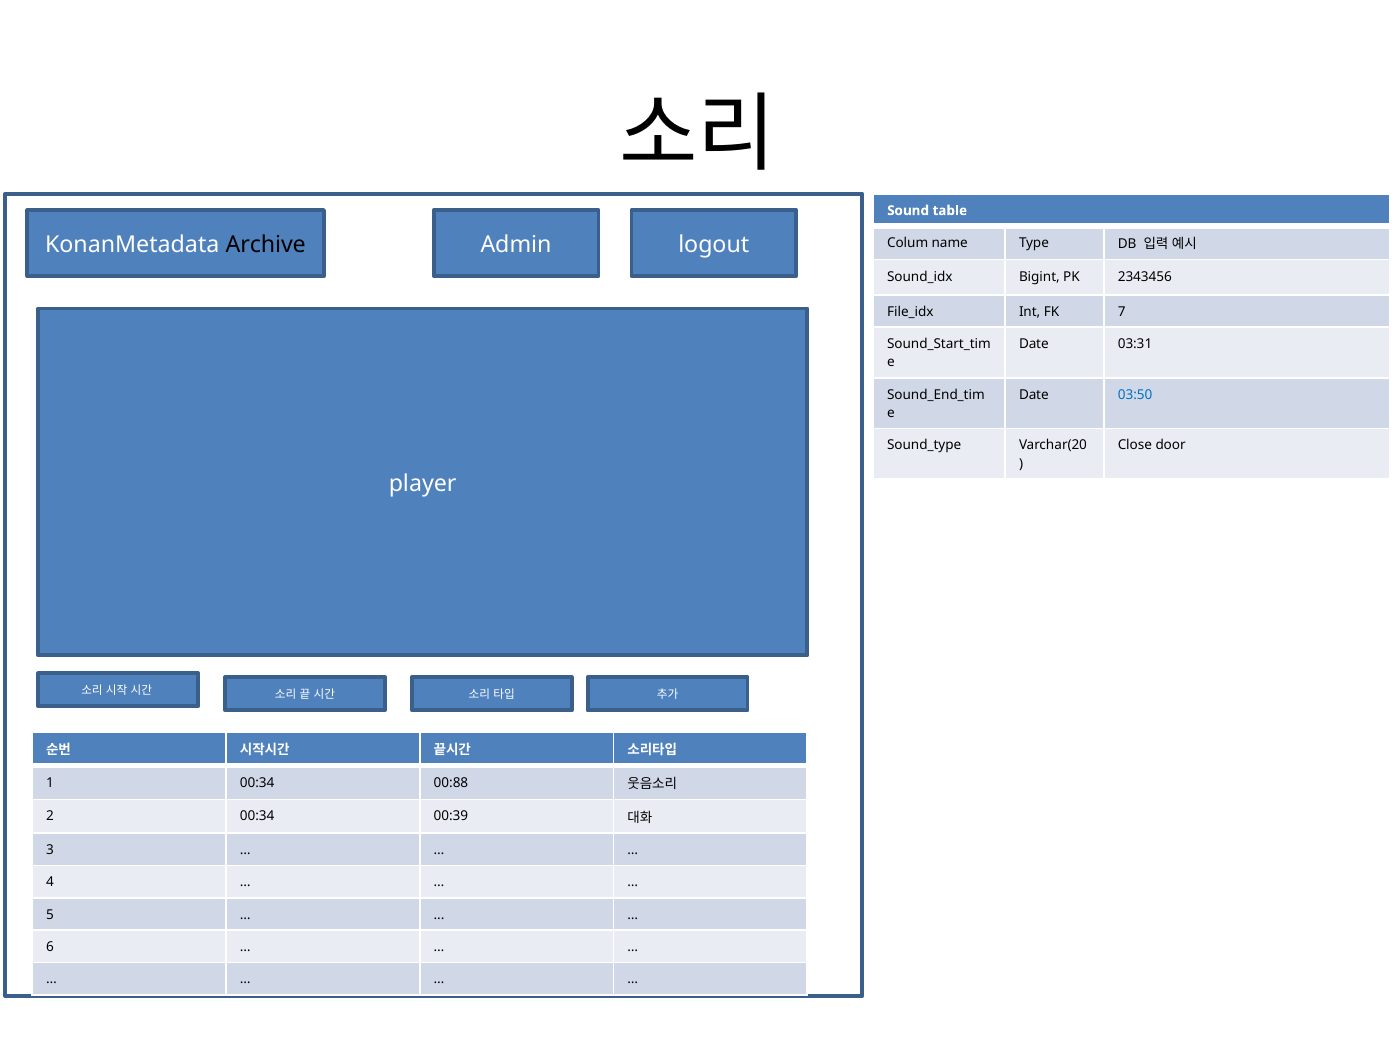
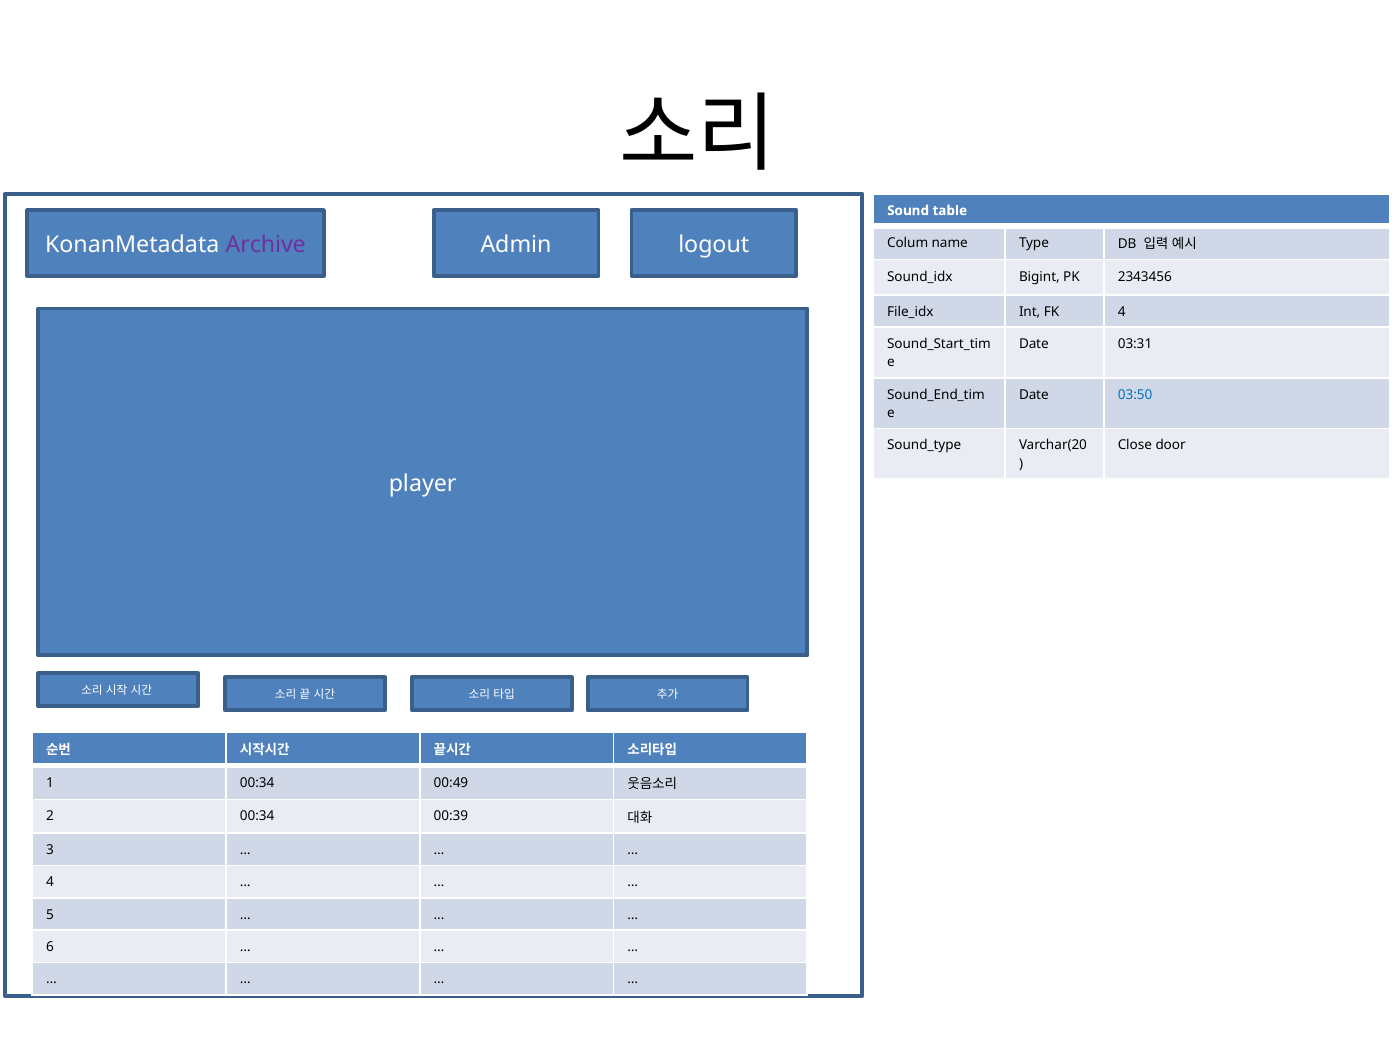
Archive colour: black -> purple
FK 7: 7 -> 4
00:88: 00:88 -> 00:49
